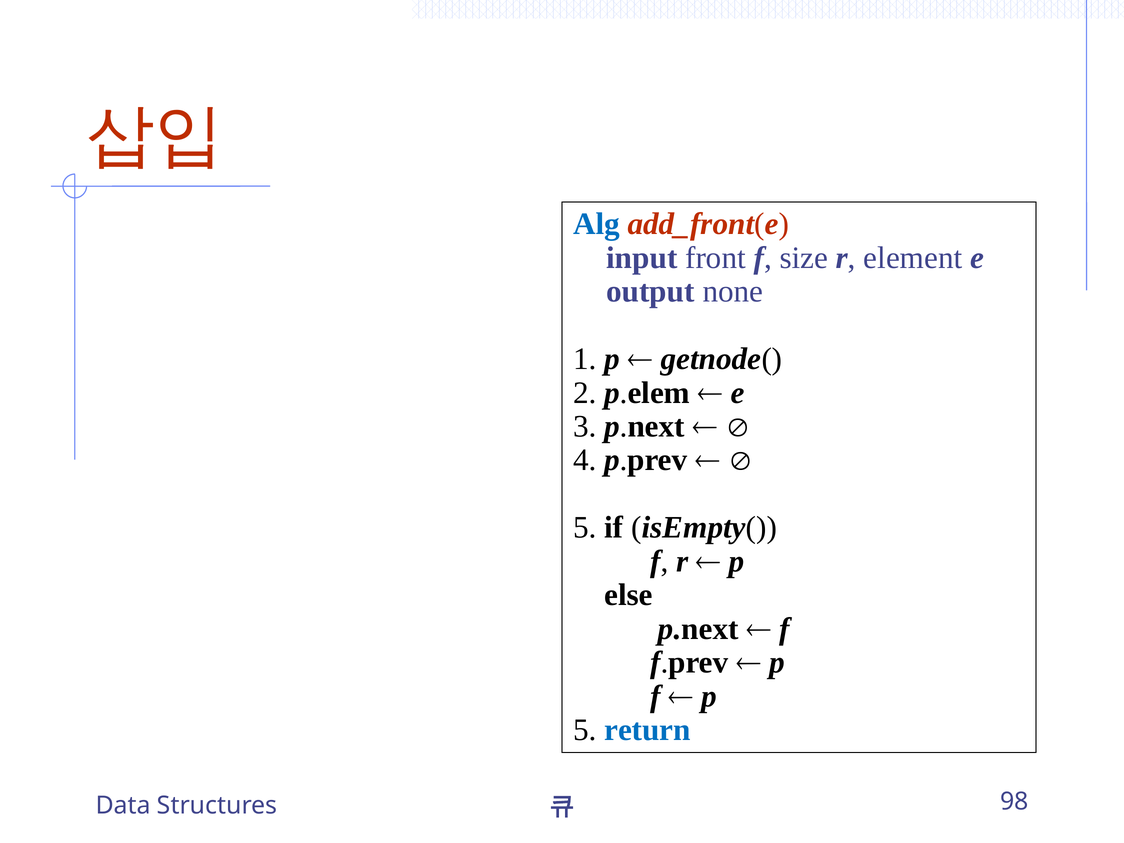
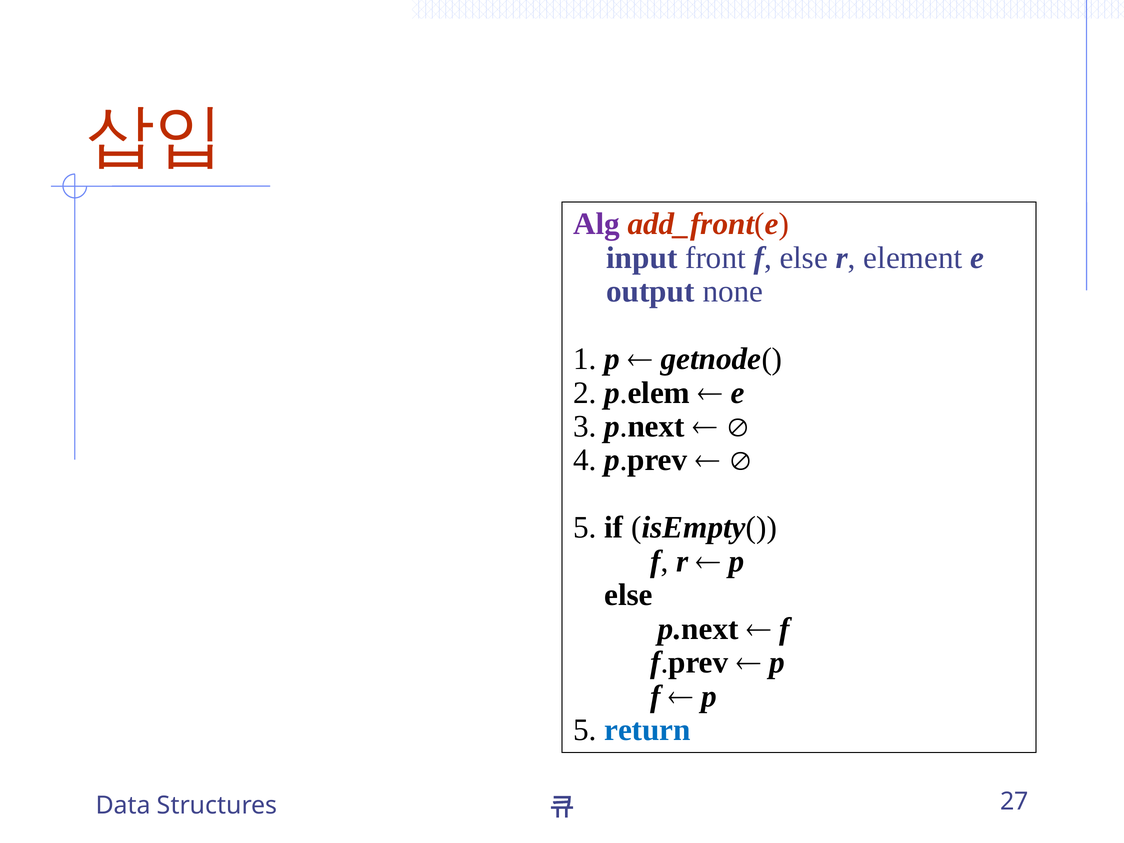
Alg colour: blue -> purple
f size: size -> else
98: 98 -> 27
